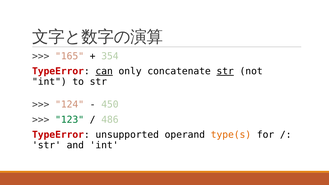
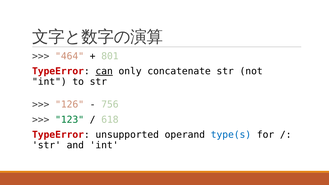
165: 165 -> 464
354: 354 -> 801
str at (225, 71) underline: present -> none
124: 124 -> 126
450: 450 -> 756
486: 486 -> 618
type(s colour: orange -> blue
